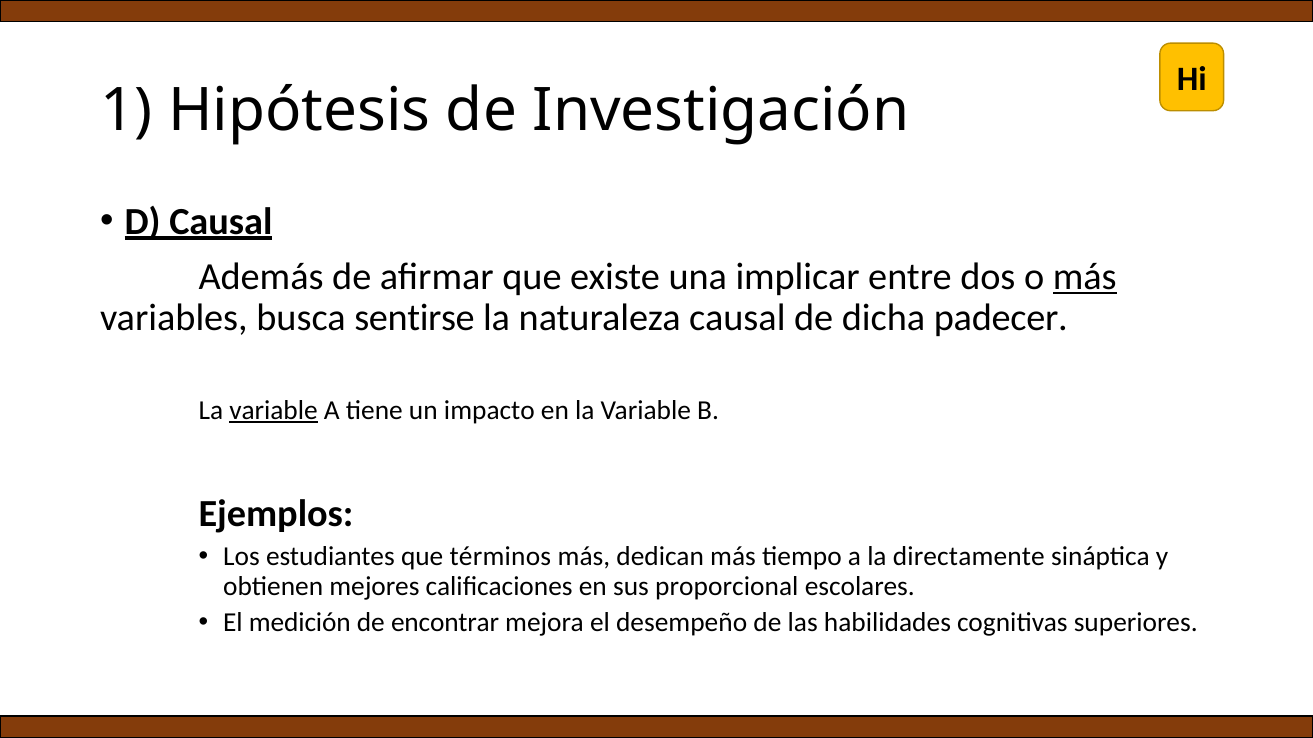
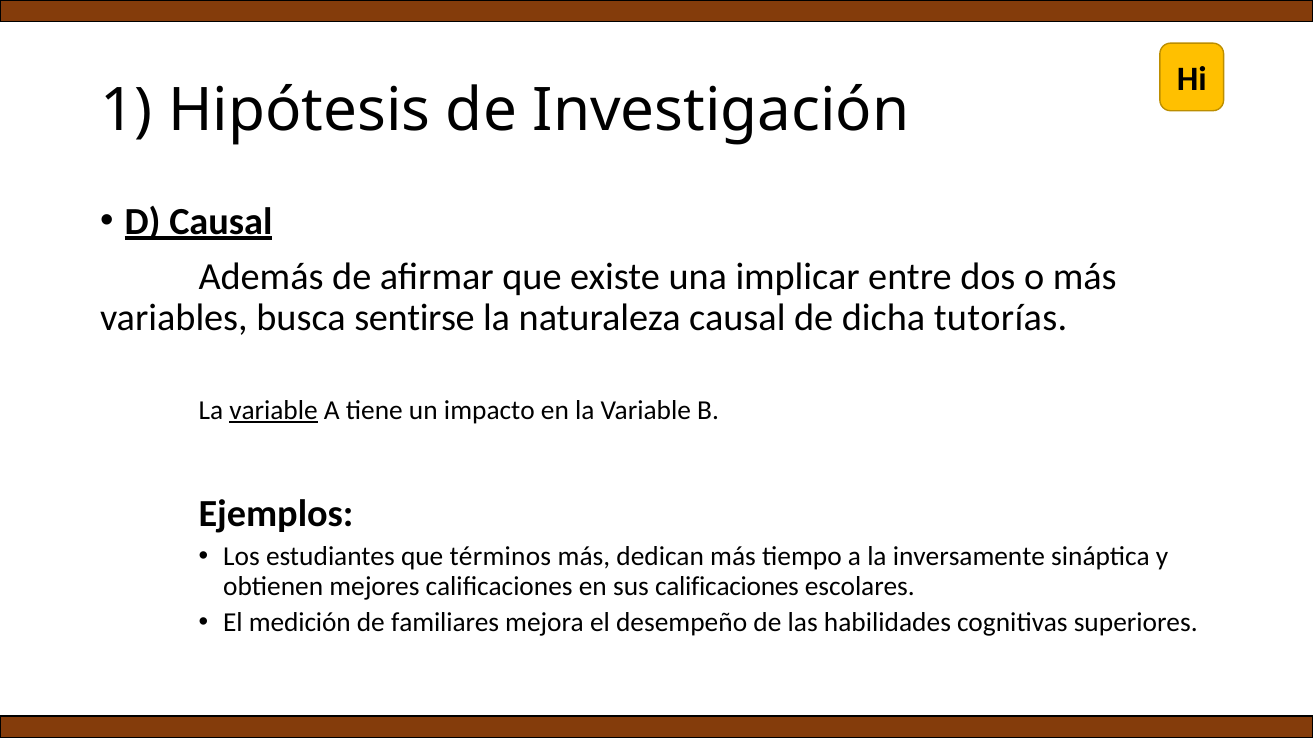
más at (1085, 277) underline: present -> none
padecer: padecer -> tutorías
directamente: directamente -> inversamente
sus proporcional: proporcional -> calificaciones
encontrar: encontrar -> familiares
